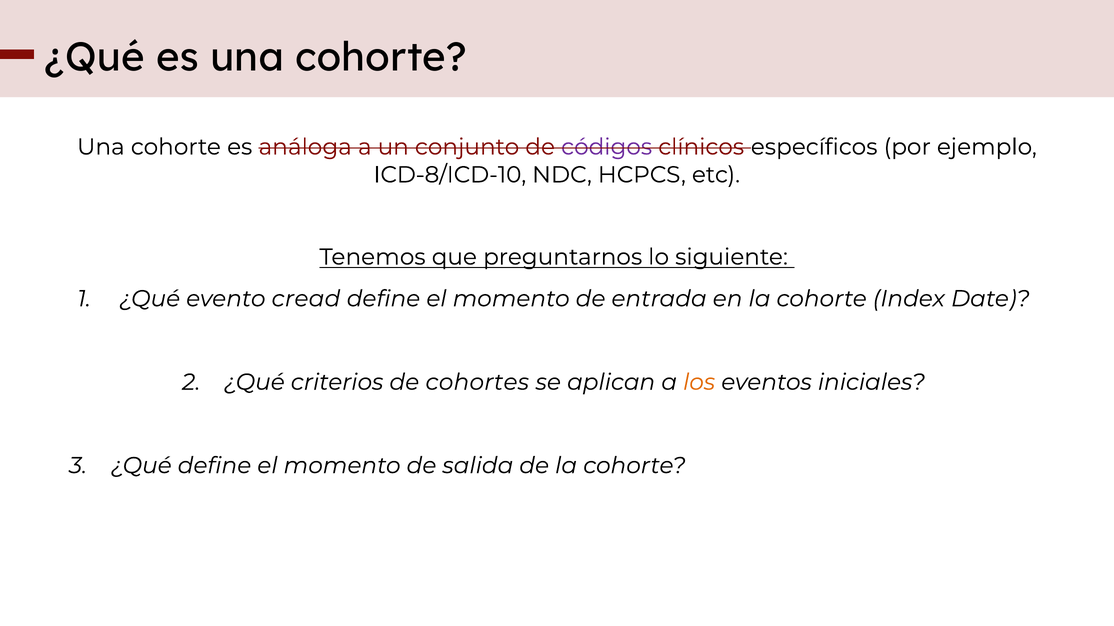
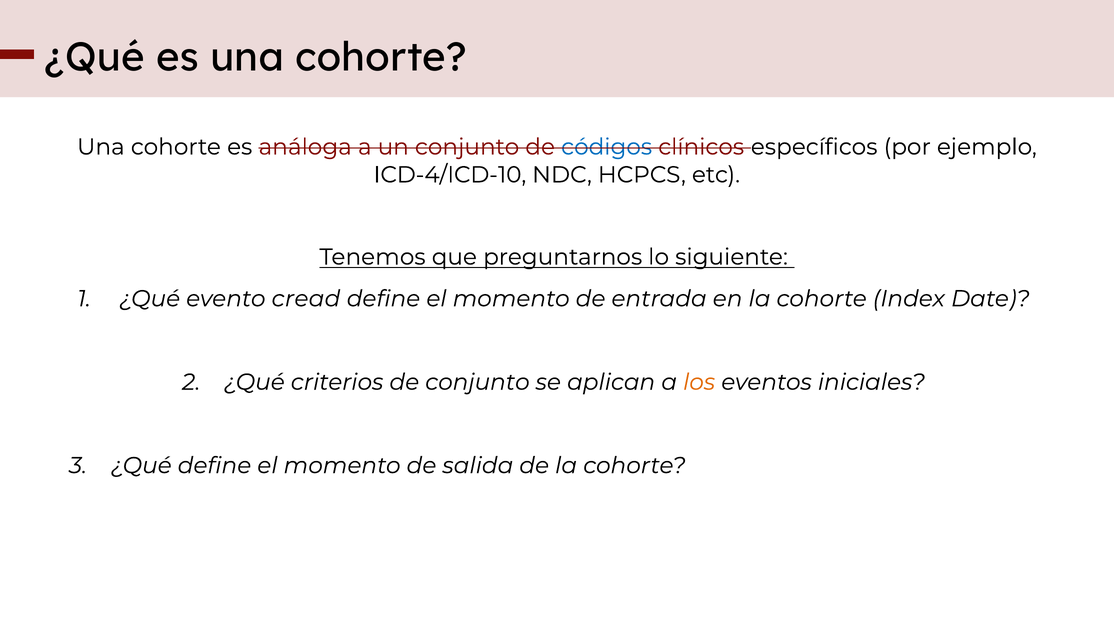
códigos colour: purple -> blue
ICD-8/ICD-10: ICD-8/ICD-10 -> ICD-4/ICD-10
de cohortes: cohortes -> conjunto
